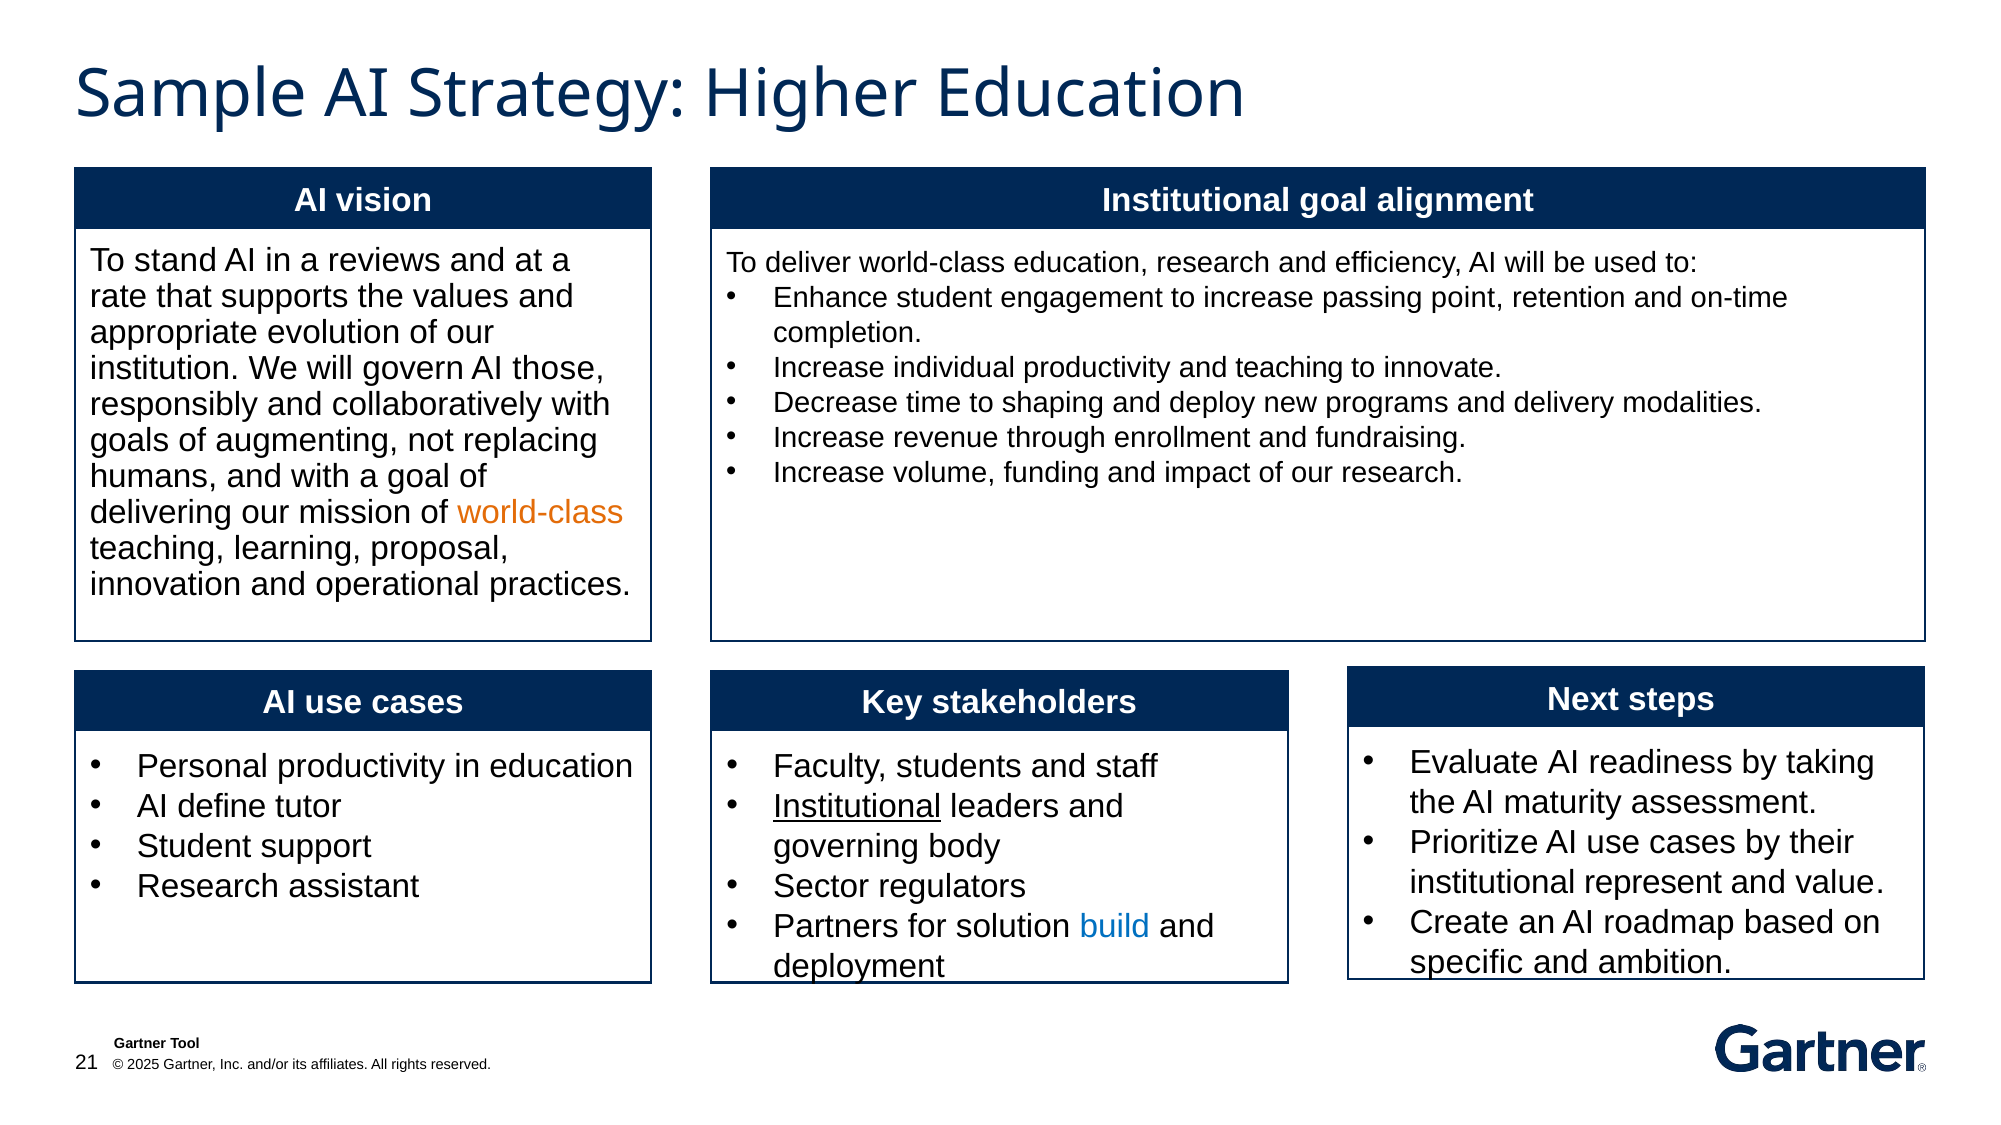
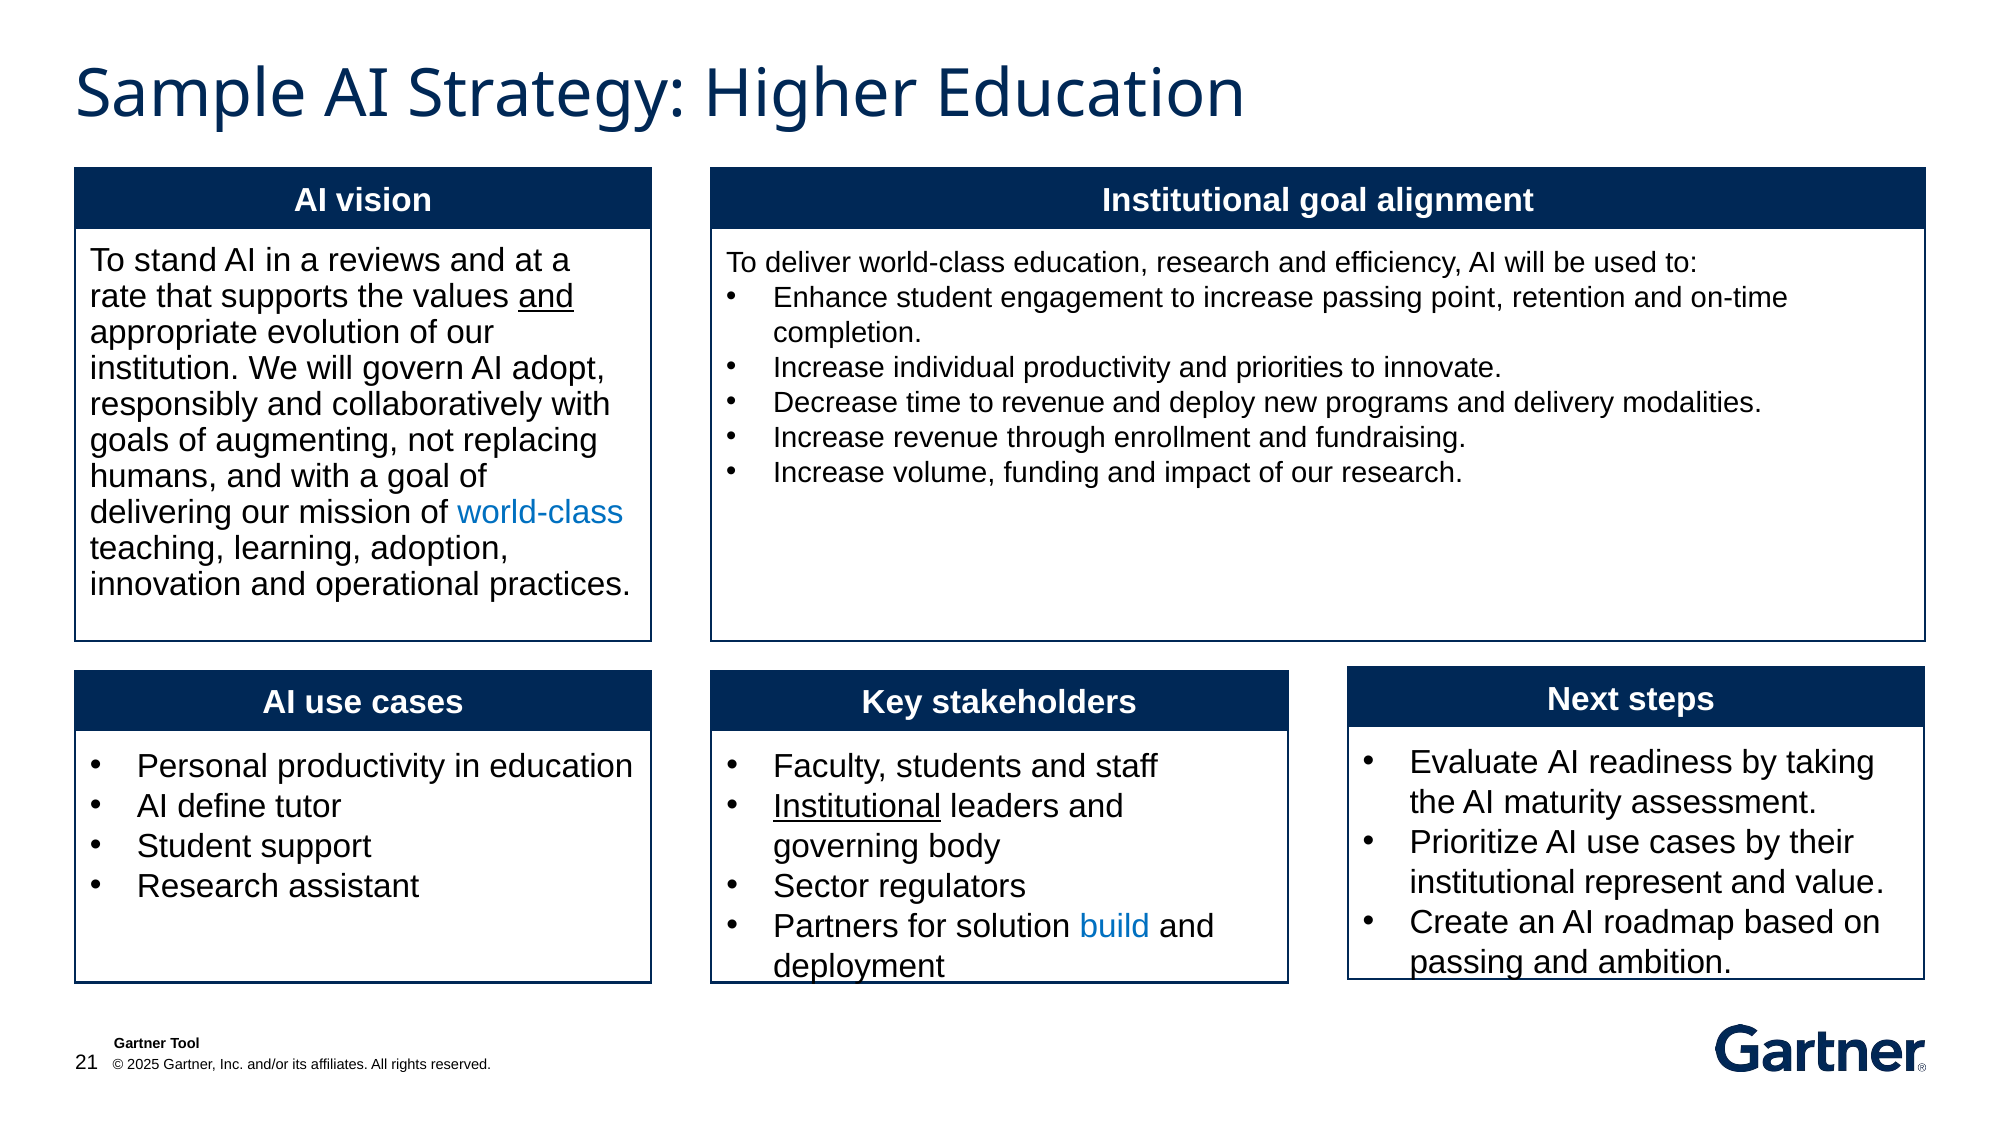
and at (546, 297) underline: none -> present
and teaching: teaching -> priorities
those: those -> adopt
to shaping: shaping -> revenue
world-class at (540, 513) colour: orange -> blue
proposal: proposal -> adoption
specific at (1467, 963): specific -> passing
